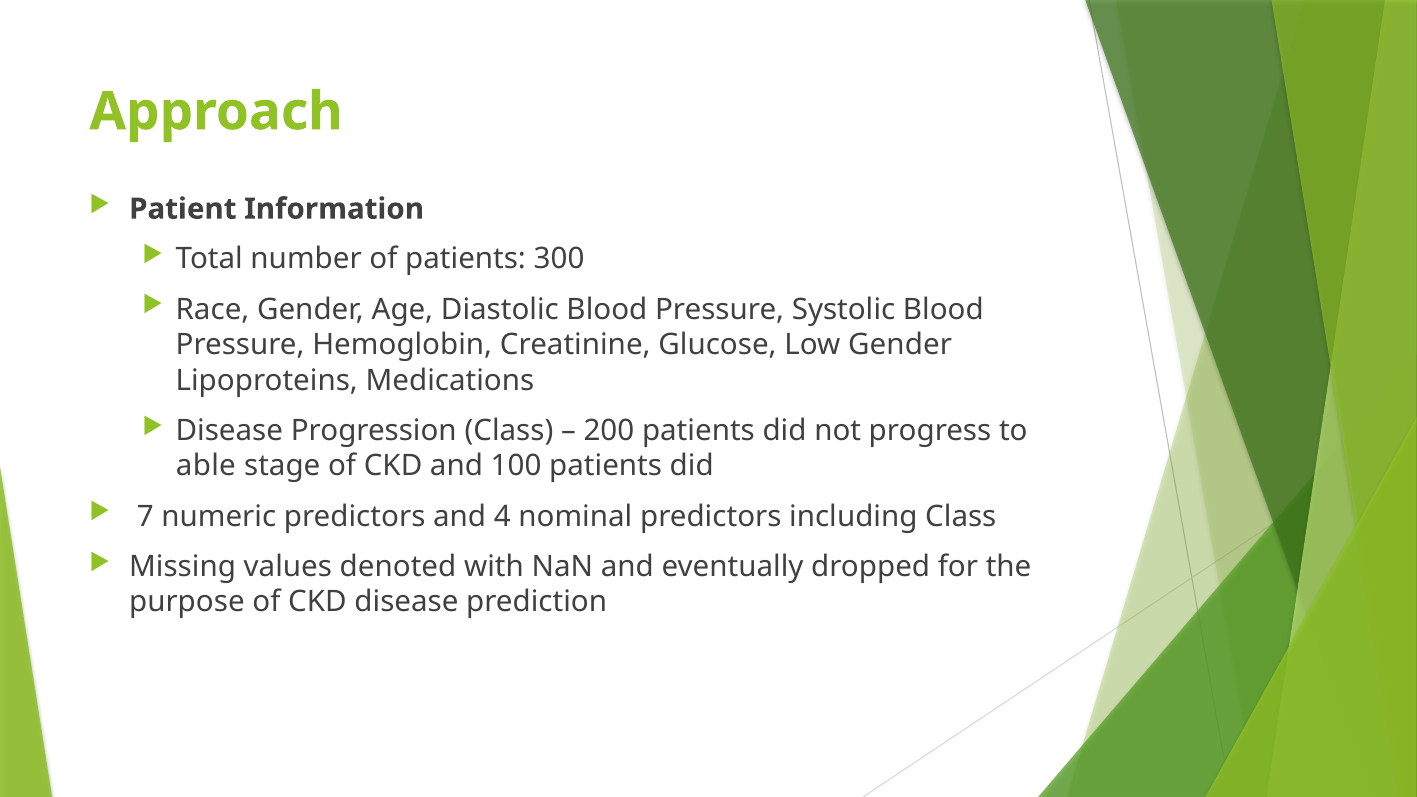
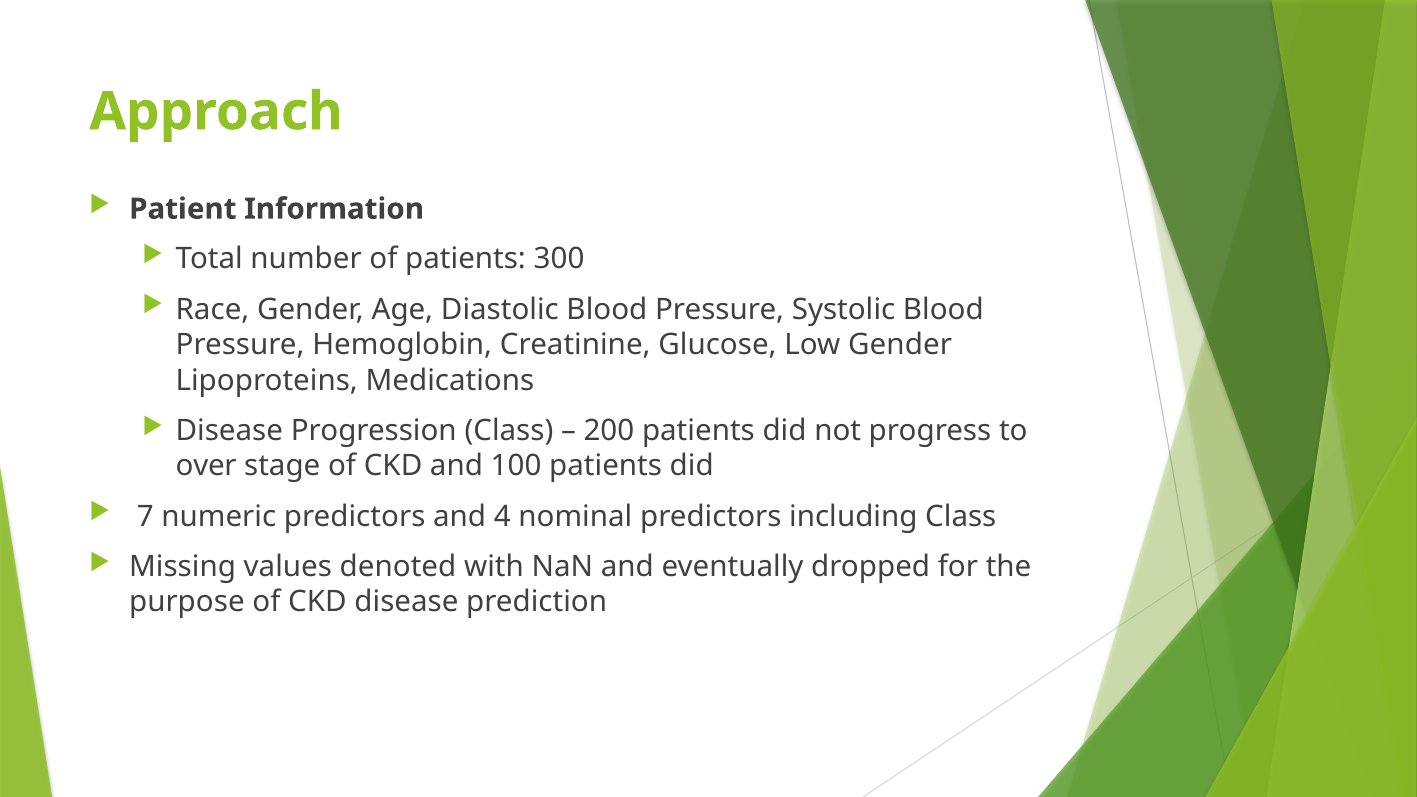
able: able -> over
